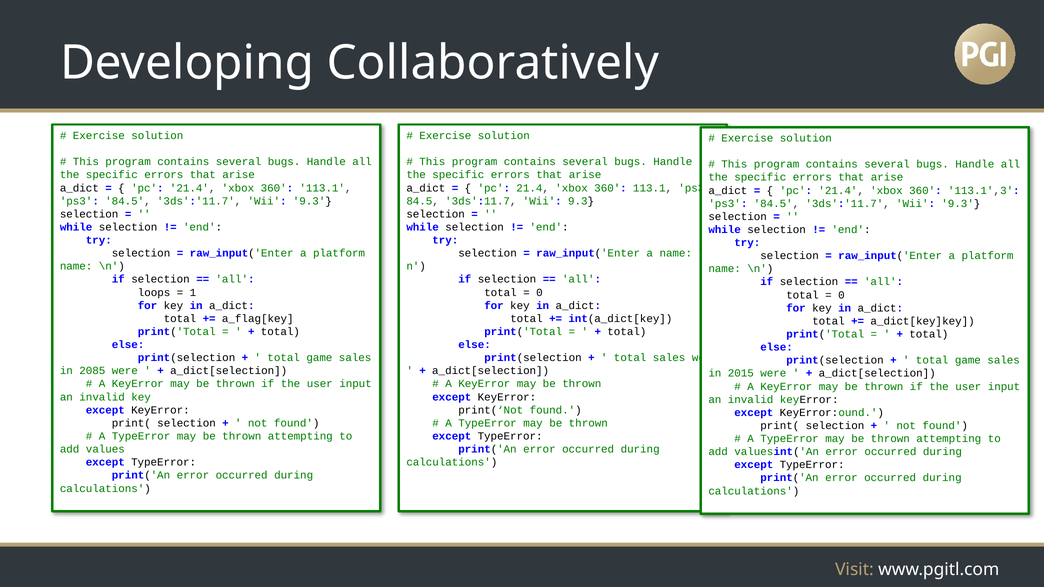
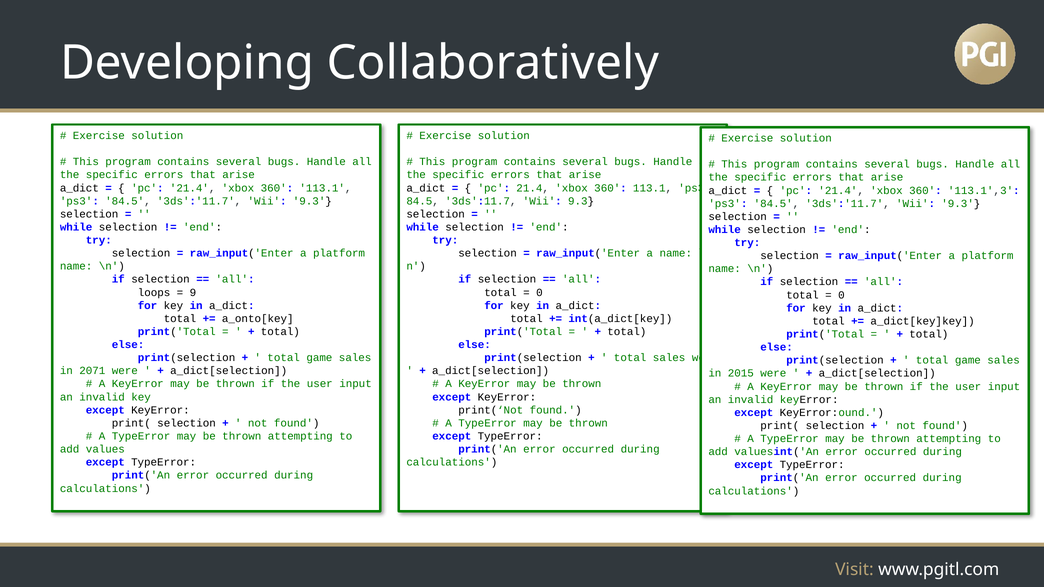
1: 1 -> 9
a_flag[key: a_flag[key -> a_onto[key
2085: 2085 -> 2071
